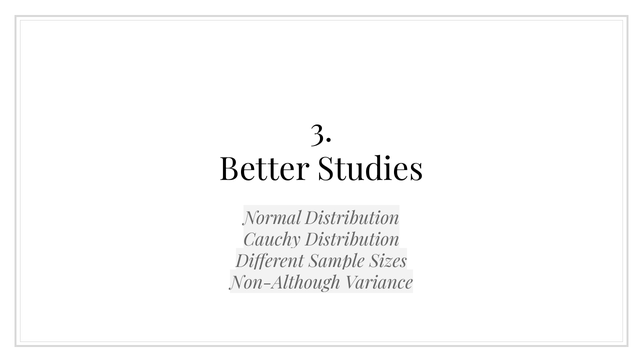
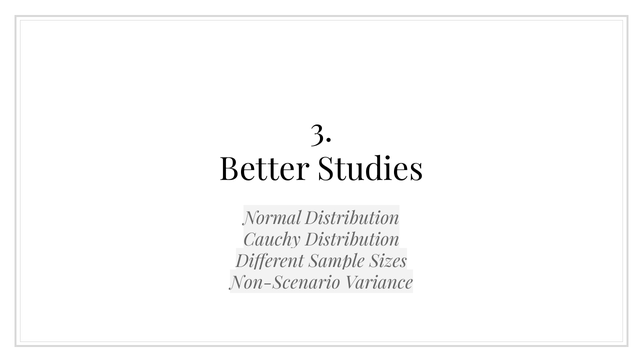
Non-Although: Non-Although -> Non-Scenario
